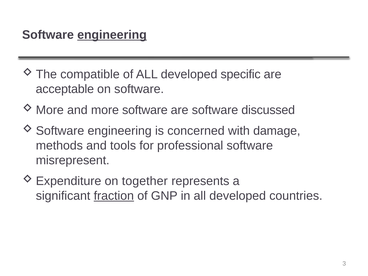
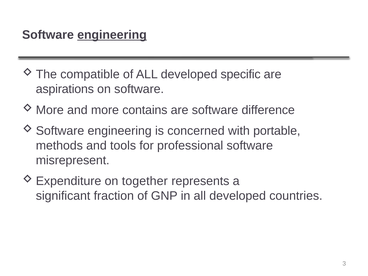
acceptable: acceptable -> aspirations
more software: software -> contains
discussed: discussed -> difference
damage: damage -> portable
fraction underline: present -> none
